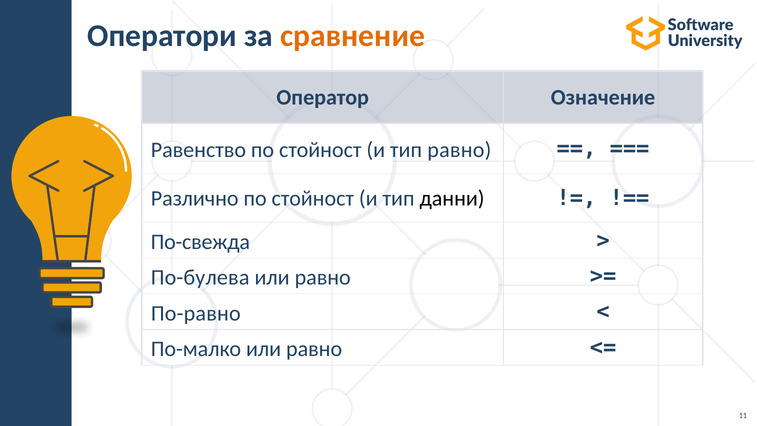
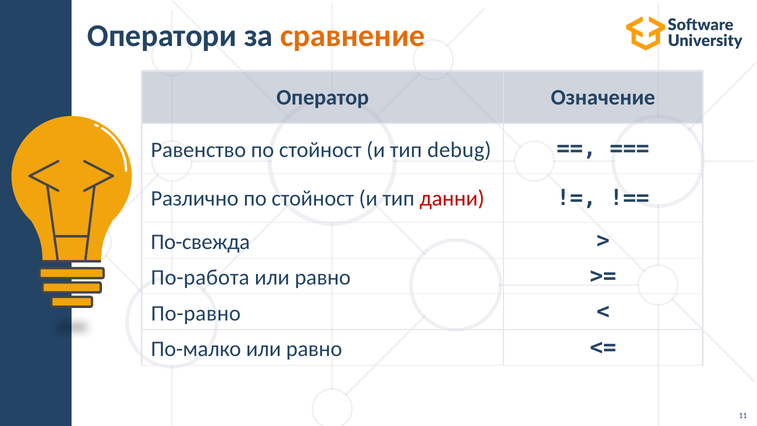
тип равно: равно -> debug
данни colour: black -> red
По-булева: По-булева -> По-работа
